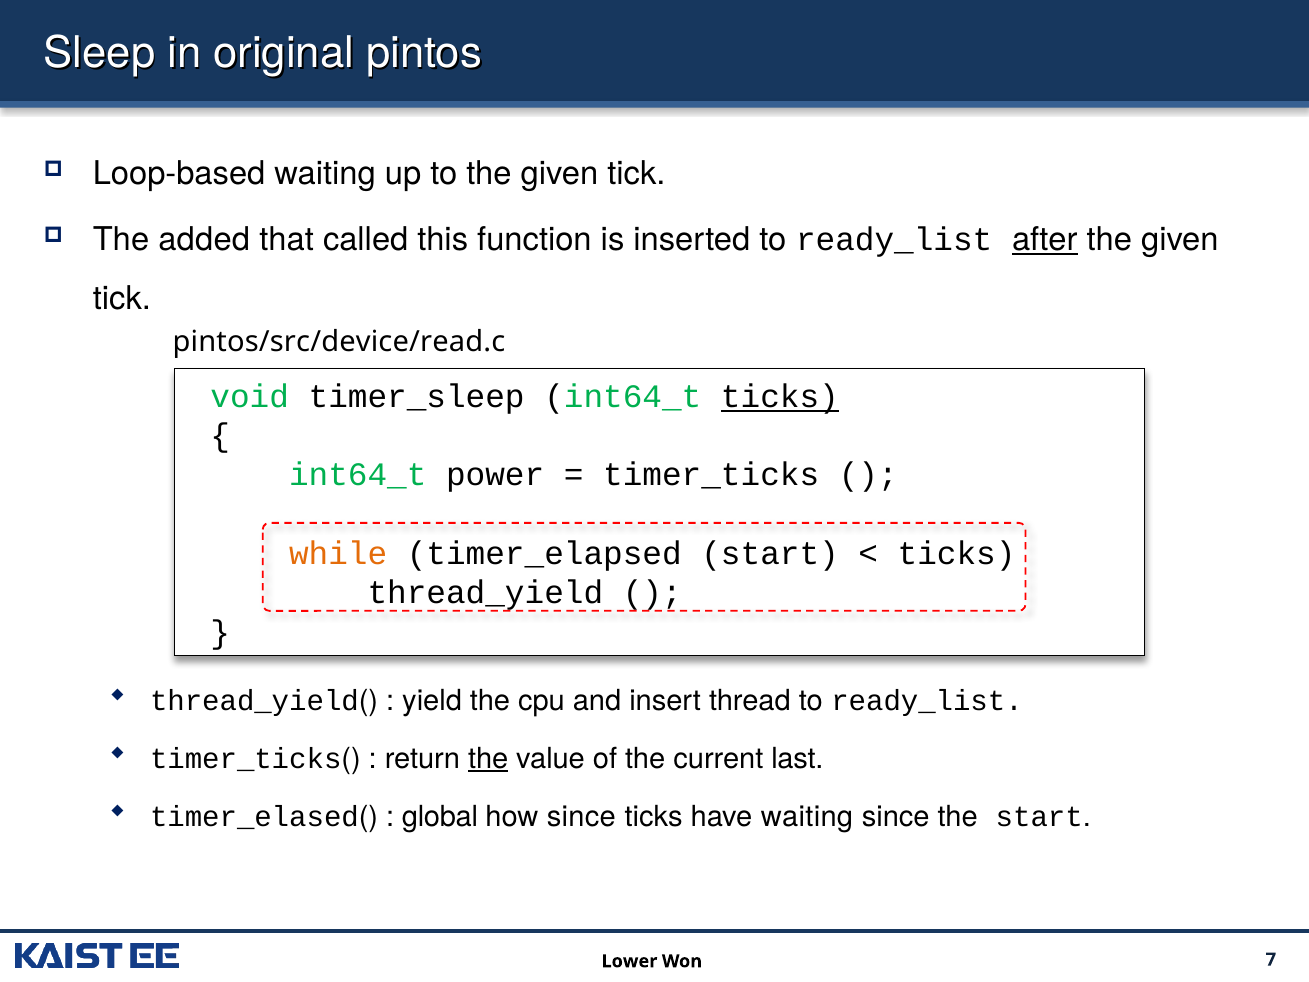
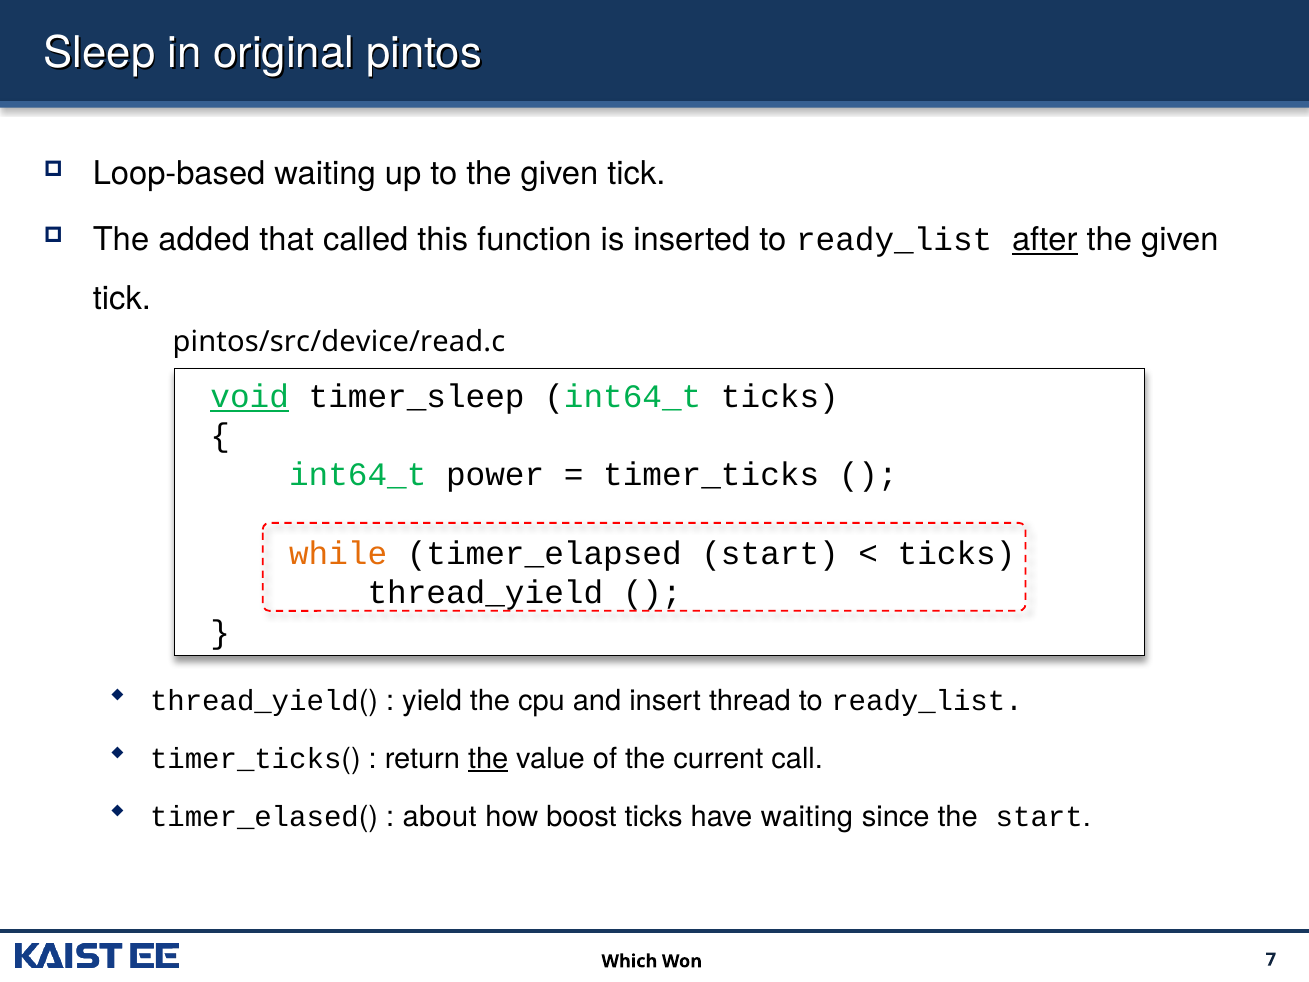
void underline: none -> present
ticks at (780, 396) underline: present -> none
last: last -> call
global: global -> about
how since: since -> boost
Lower: Lower -> Which
